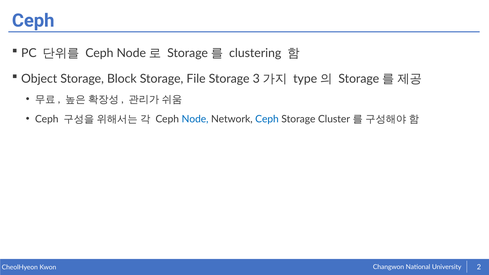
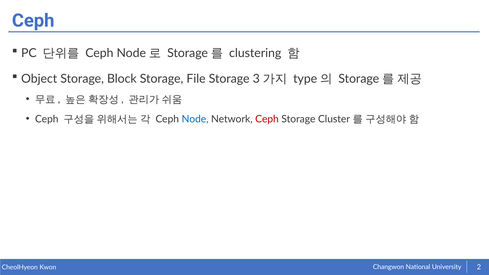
Ceph at (267, 119) colour: blue -> red
